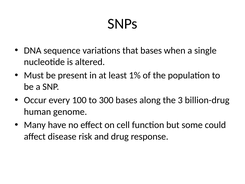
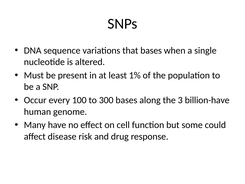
billion-drug: billion-drug -> billion-have
